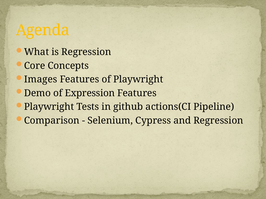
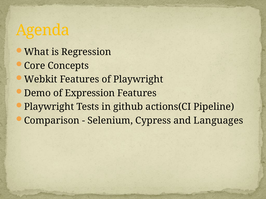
Images: Images -> Webkit
and Regression: Regression -> Languages
